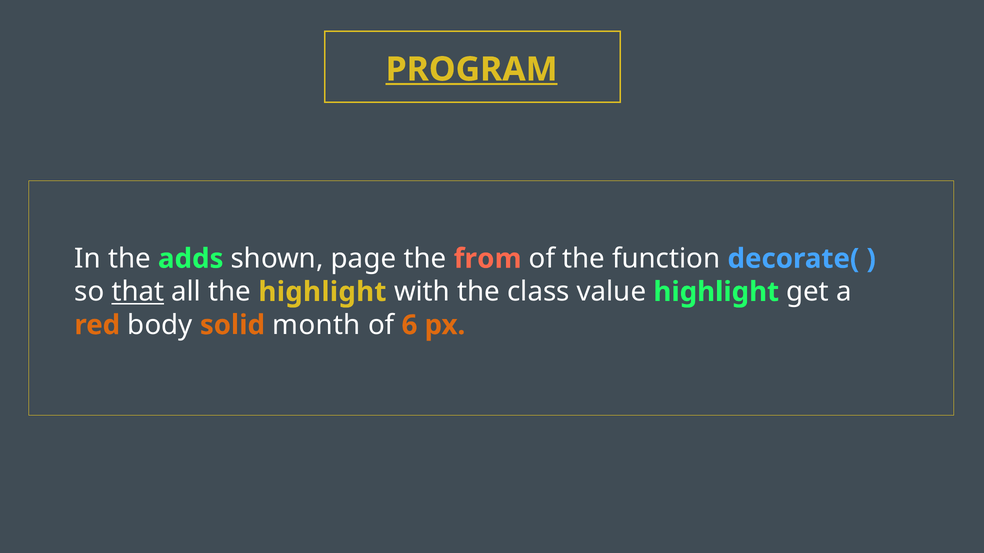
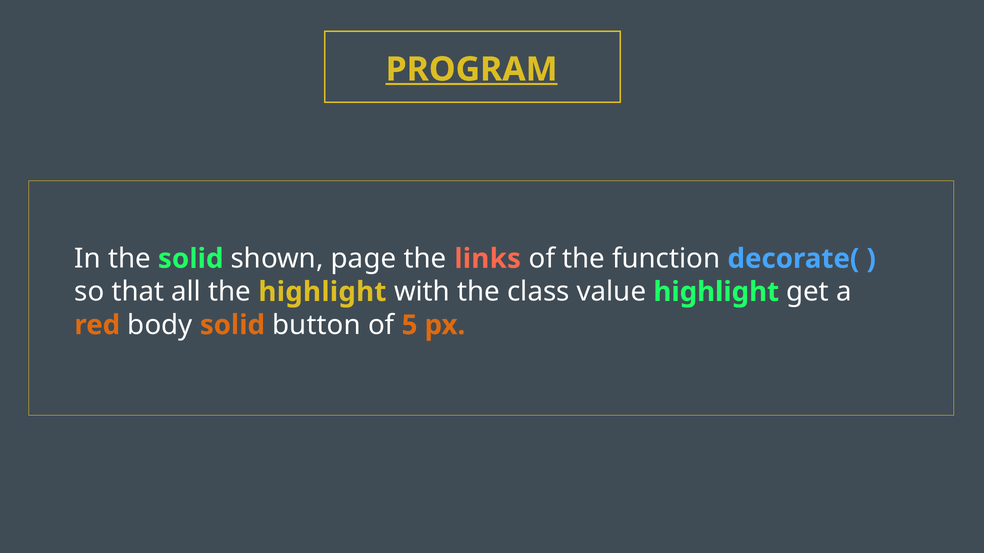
the adds: adds -> solid
from: from -> links
that underline: present -> none
month: month -> button
6: 6 -> 5
